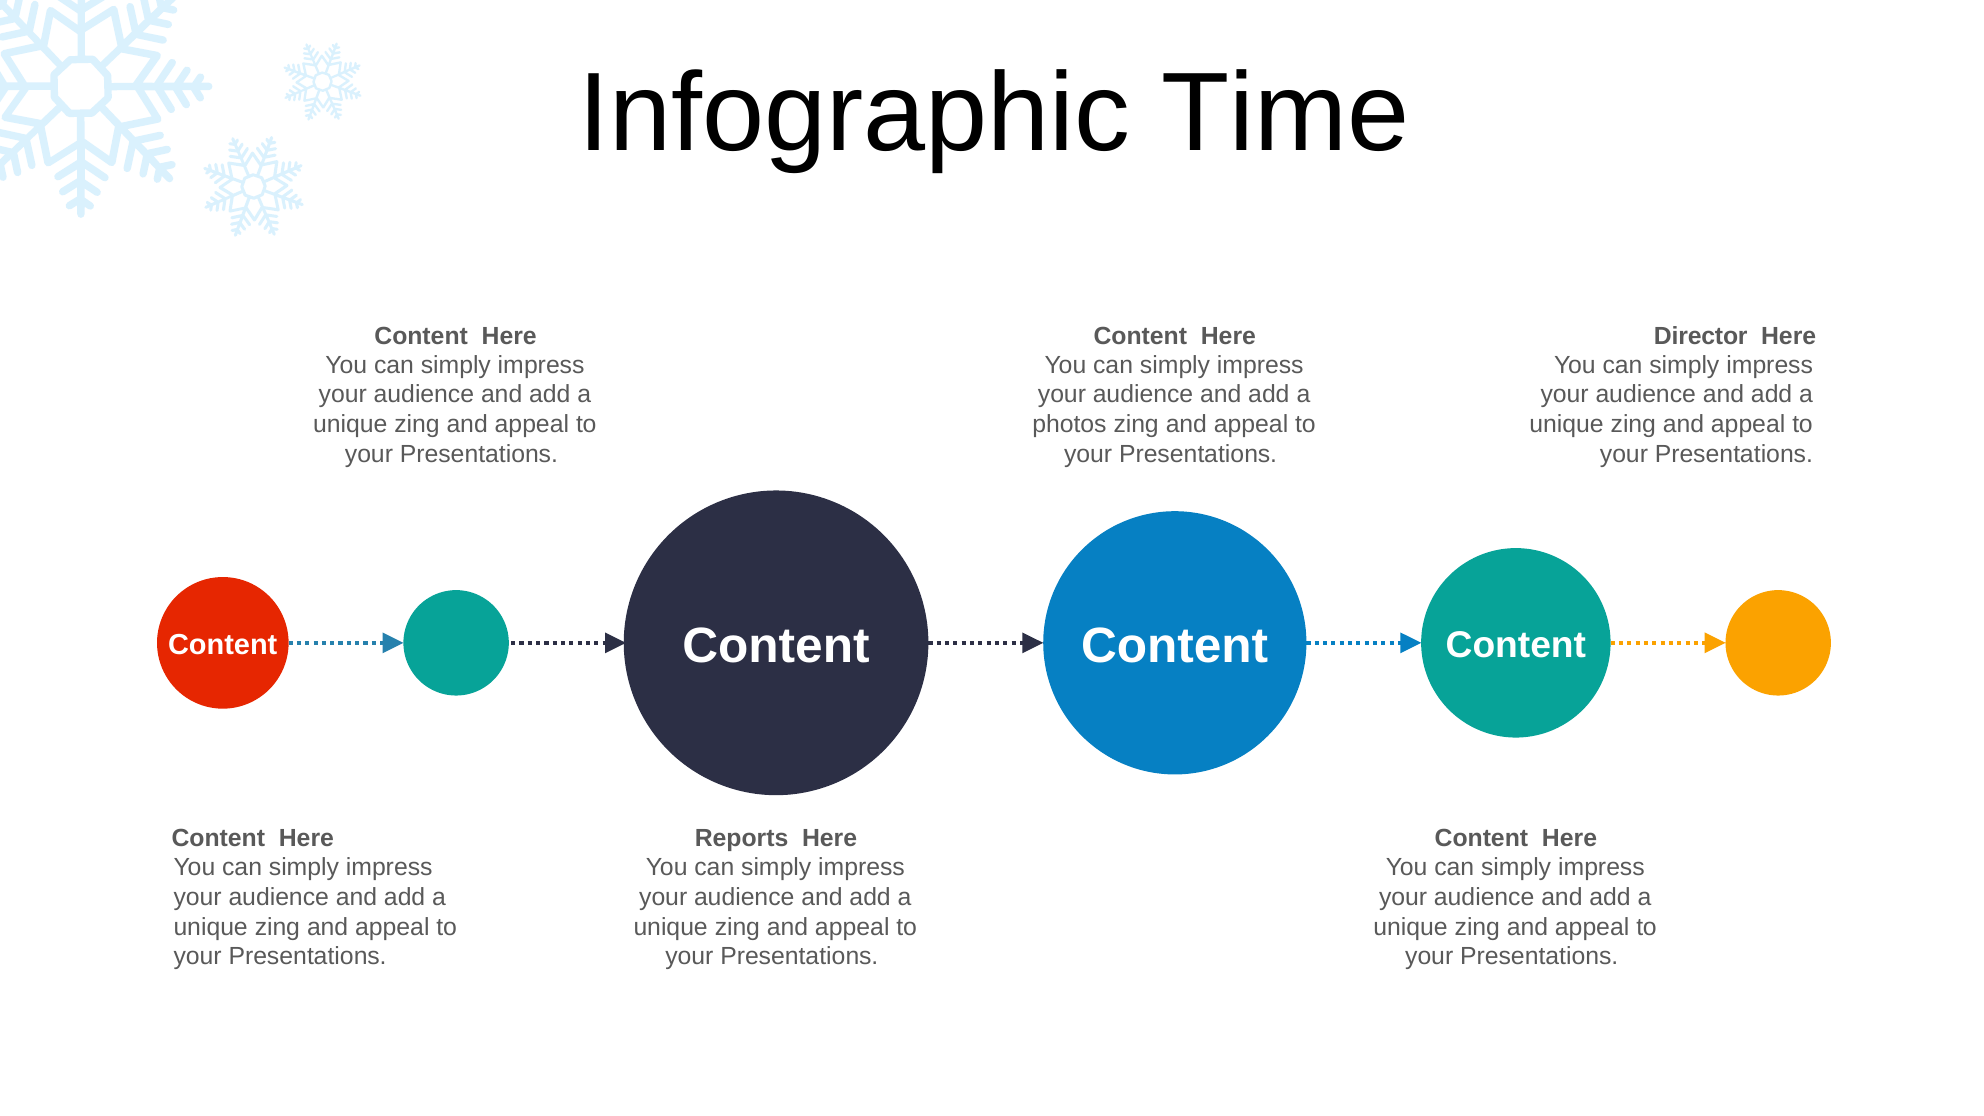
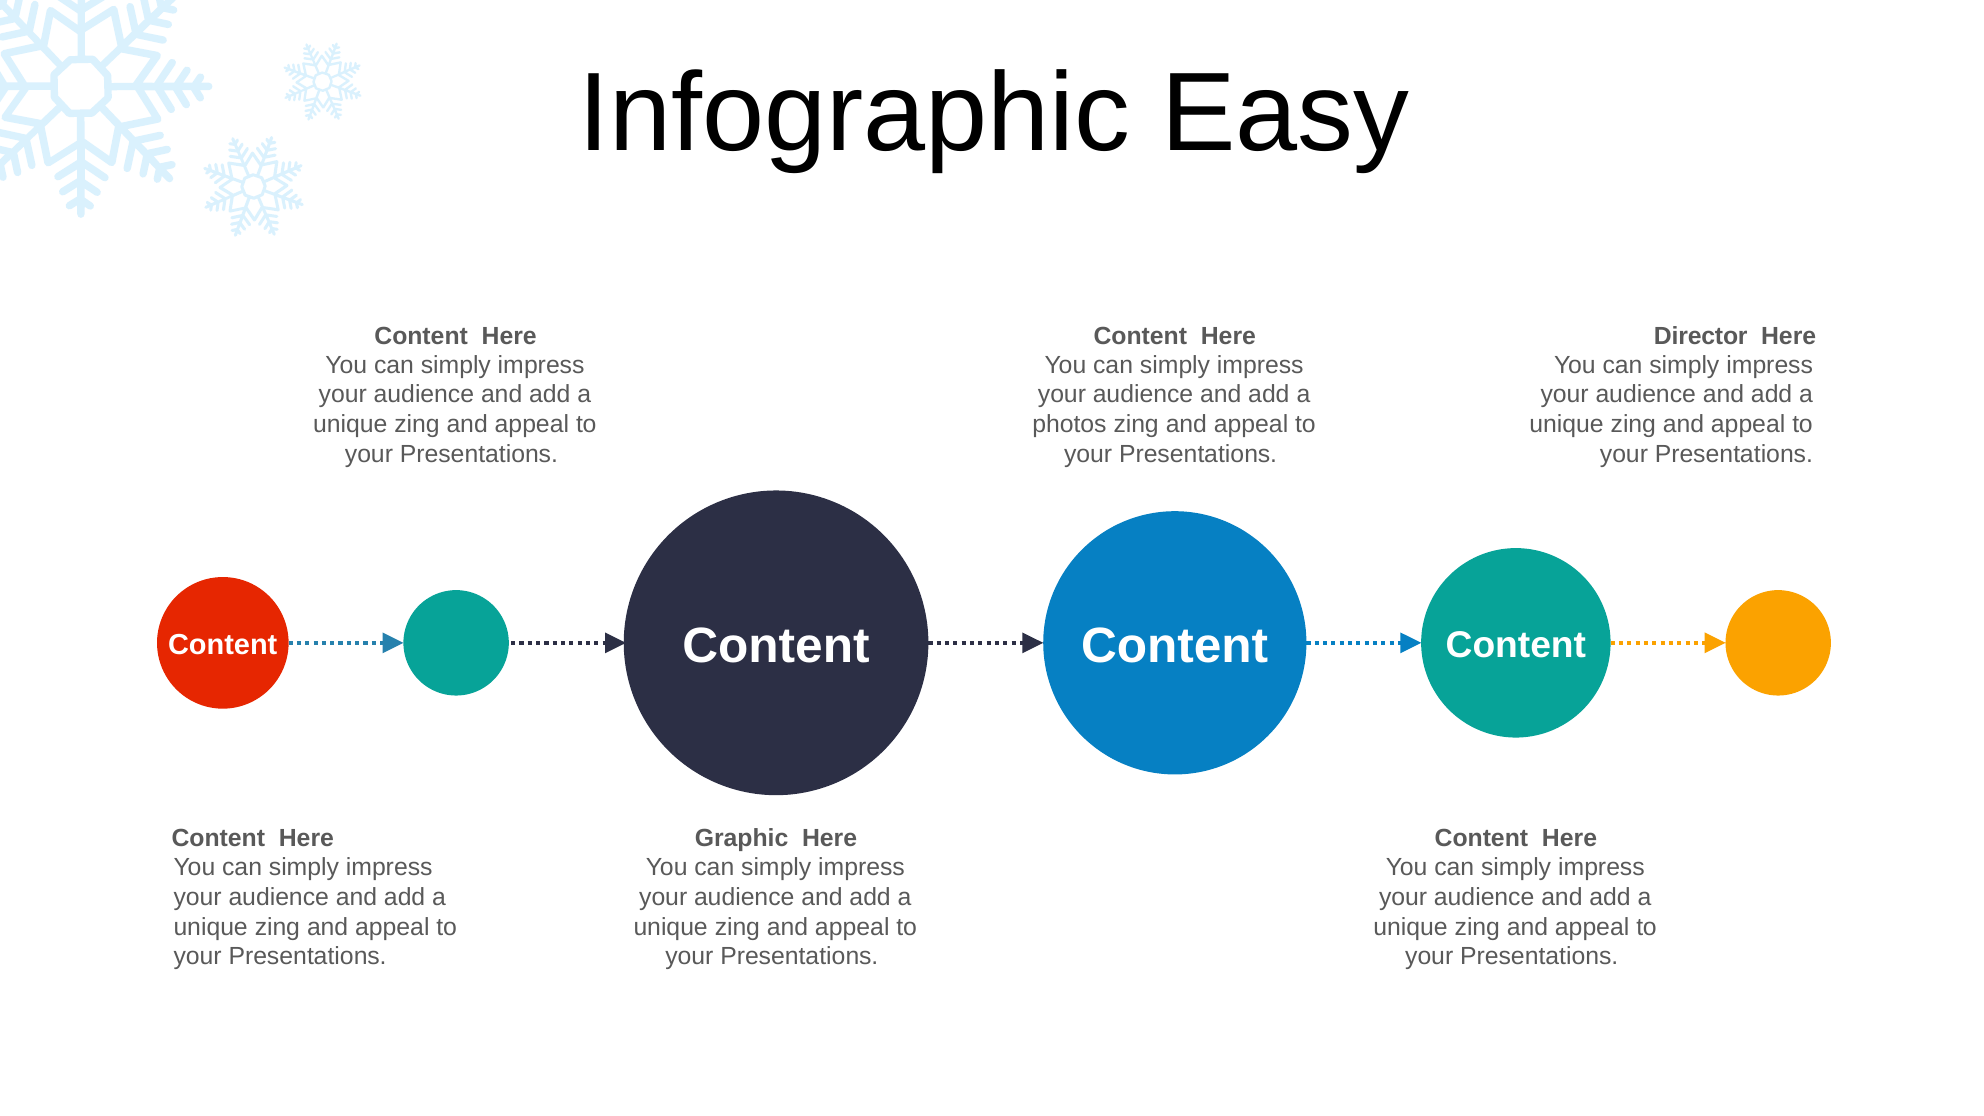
Time: Time -> Easy
Reports: Reports -> Graphic
